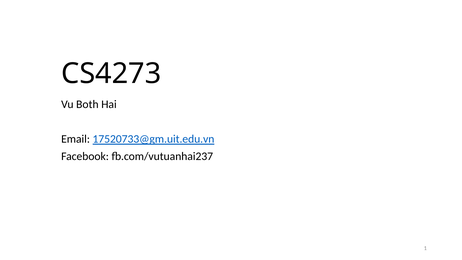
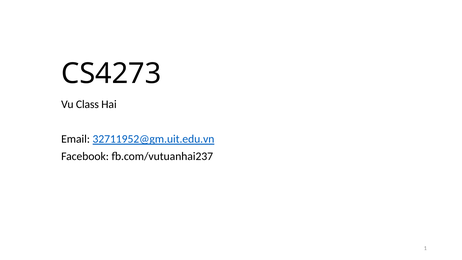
Both: Both -> Class
17520733@gm.uit.edu.vn: 17520733@gm.uit.edu.vn -> 32711952@gm.uit.edu.vn
